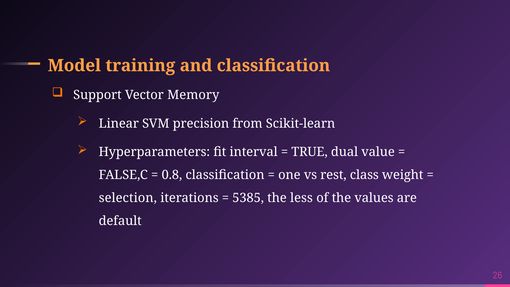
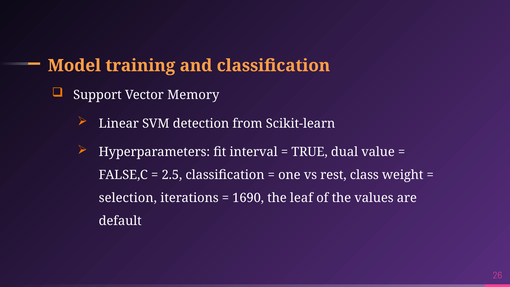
precision: precision -> detection
0.8: 0.8 -> 2.5
5385: 5385 -> 1690
less: less -> leaf
